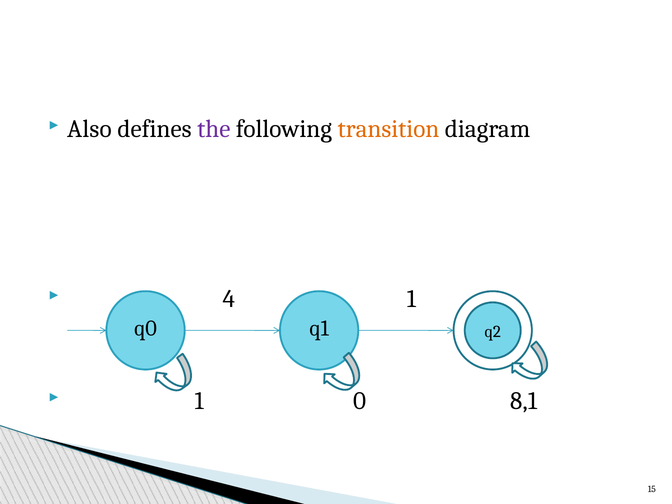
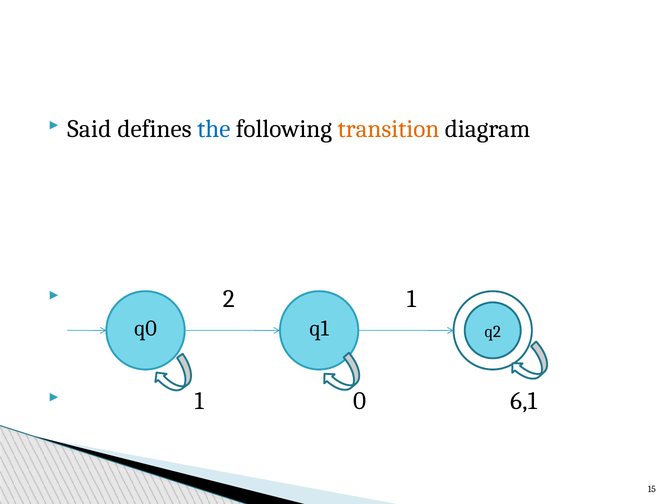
Also: Also -> Said
the colour: purple -> blue
4: 4 -> 2
8,1: 8,1 -> 6,1
